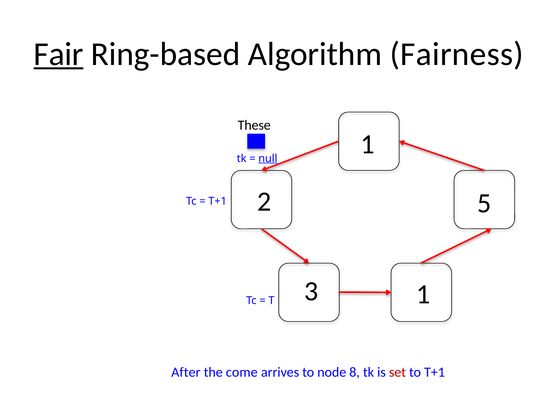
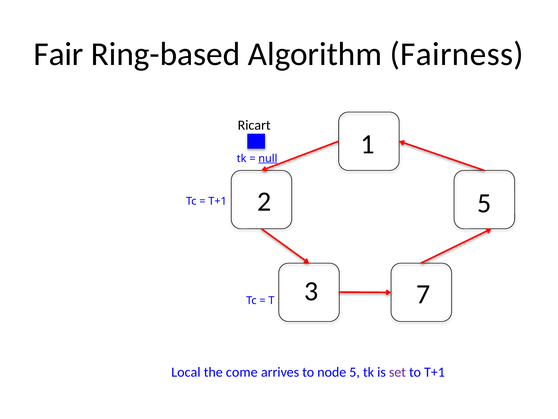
Fair underline: present -> none
These: These -> Ricart
3 1: 1 -> 7
After: After -> Local
node 8: 8 -> 5
set colour: red -> purple
